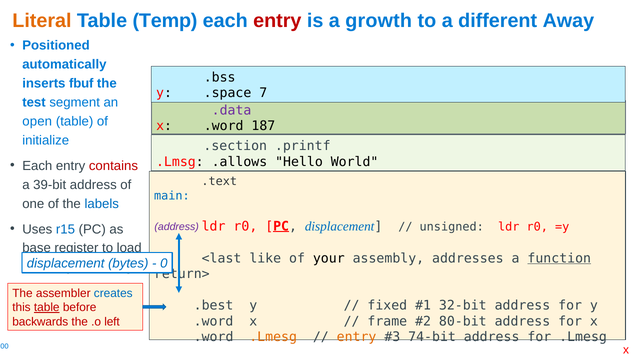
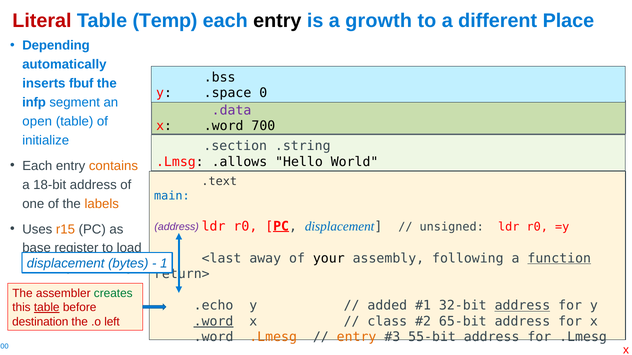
Literal colour: orange -> red
entry at (277, 21) colour: red -> black
Away: Away -> Place
Positioned: Positioned -> Depending
7: 7 -> 0
test: test -> infp
187: 187 -> 700
.printf: .printf -> .string
contains colour: red -> orange
39-bit: 39-bit -> 18-bit
labels colour: blue -> orange
r15 colour: blue -> orange
like: like -> away
addresses: addresses -> following
0: 0 -> 1
creates colour: blue -> green
.best: .best -> .echo
fixed: fixed -> added
address at (522, 306) underline: none -> present
.word at (214, 322) underline: none -> present
frame: frame -> class
80-bit: 80-bit -> 65-bit
backwards: backwards -> destination
74-bit: 74-bit -> 55-bit
